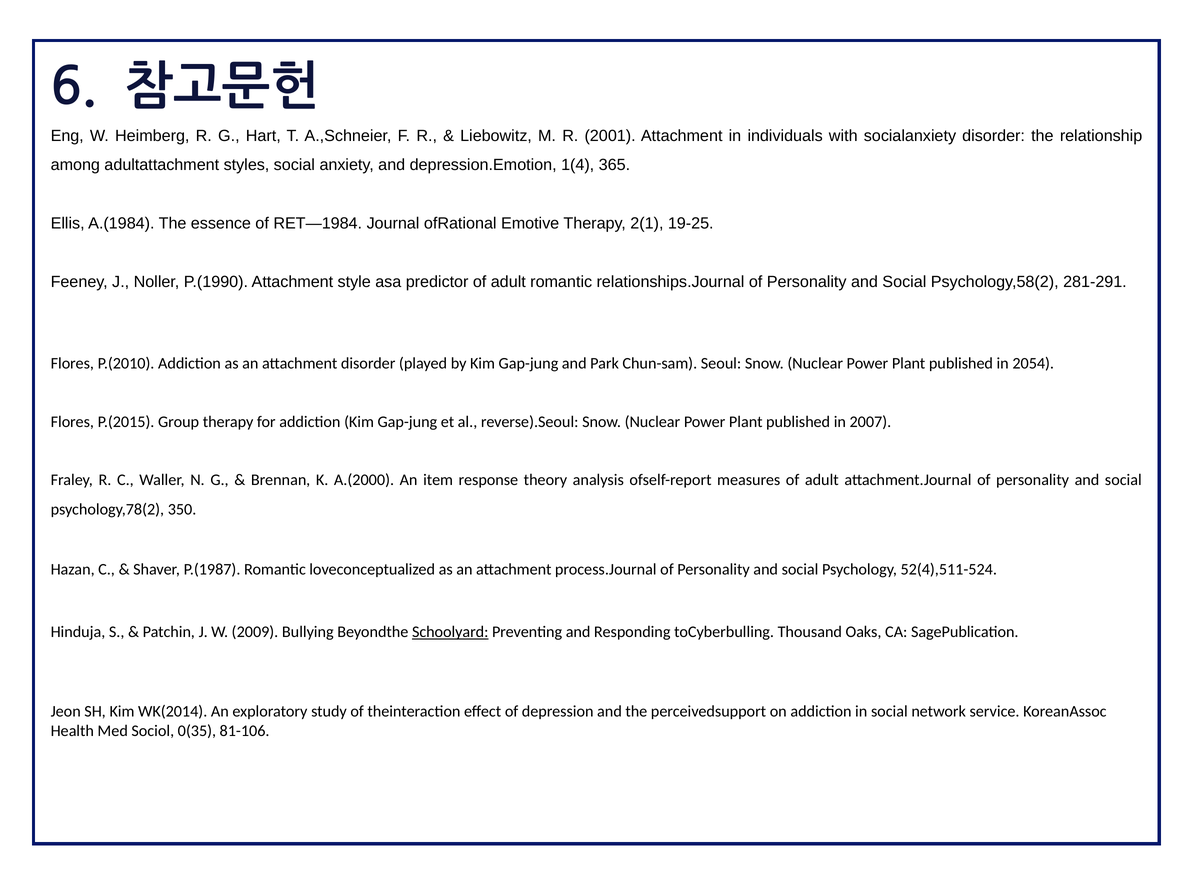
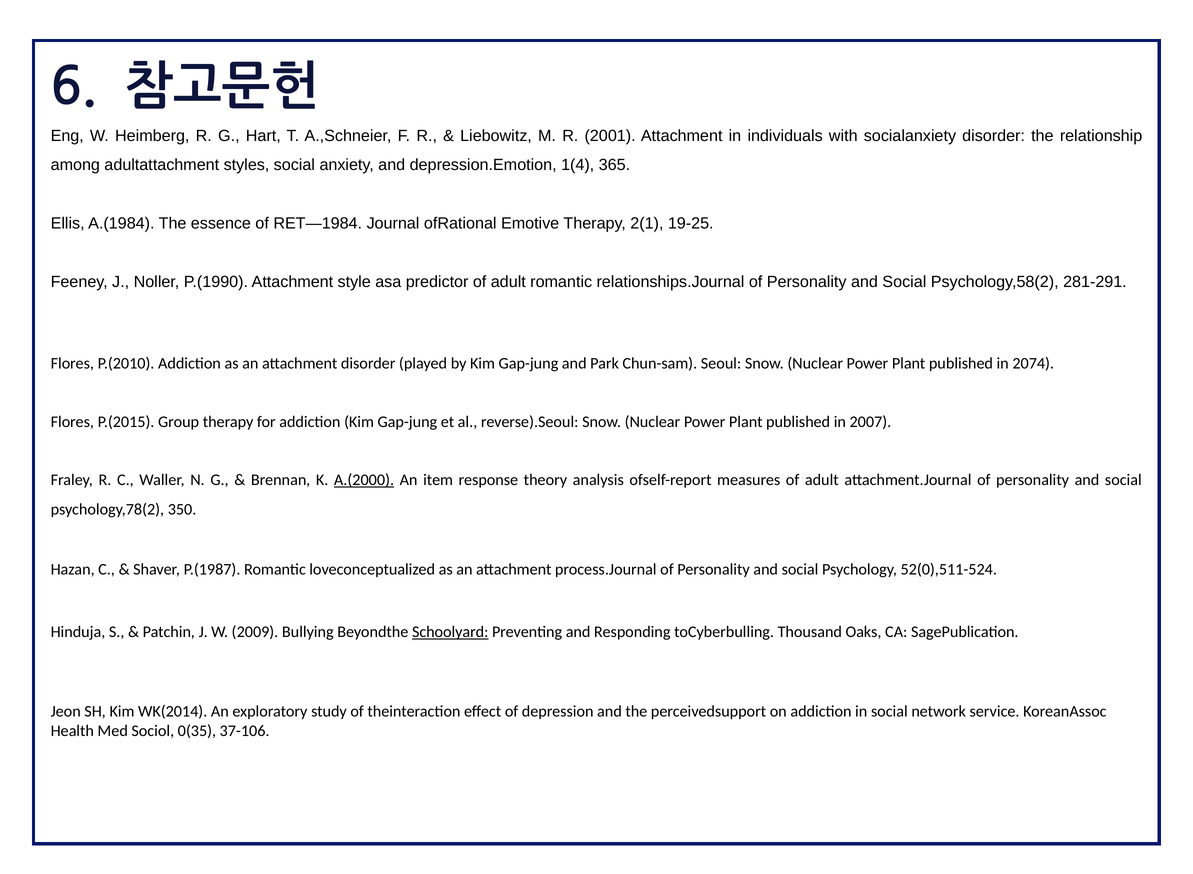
2054: 2054 -> 2074
A.(2000 underline: none -> present
52(4),511-524: 52(4),511-524 -> 52(0),511-524
81-106: 81-106 -> 37-106
